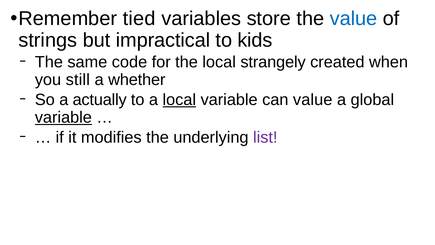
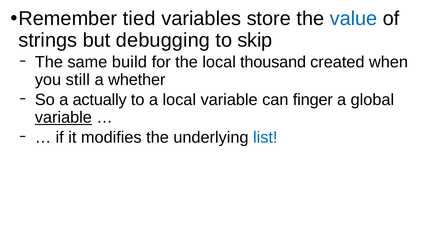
impractical: impractical -> debugging
kids: kids -> skip
code: code -> build
strangely: strangely -> thousand
local at (179, 100) underline: present -> none
can value: value -> finger
list colour: purple -> blue
